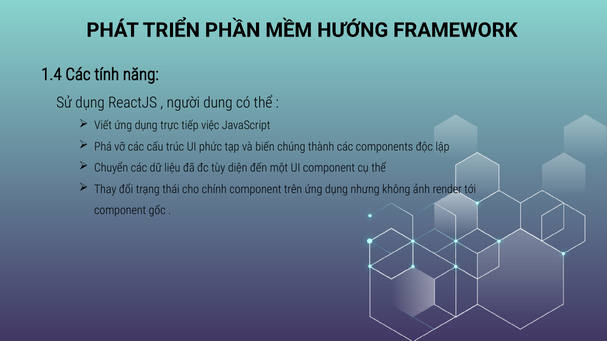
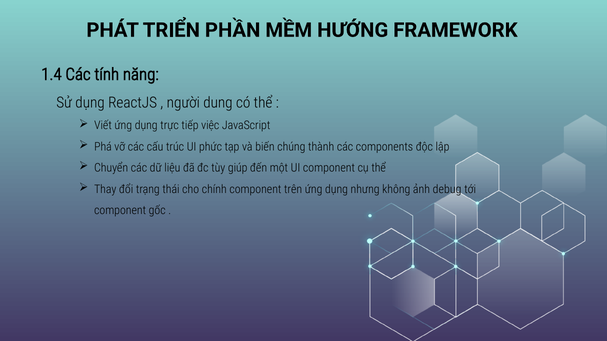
diện: diện -> giúp
render: render -> debug
